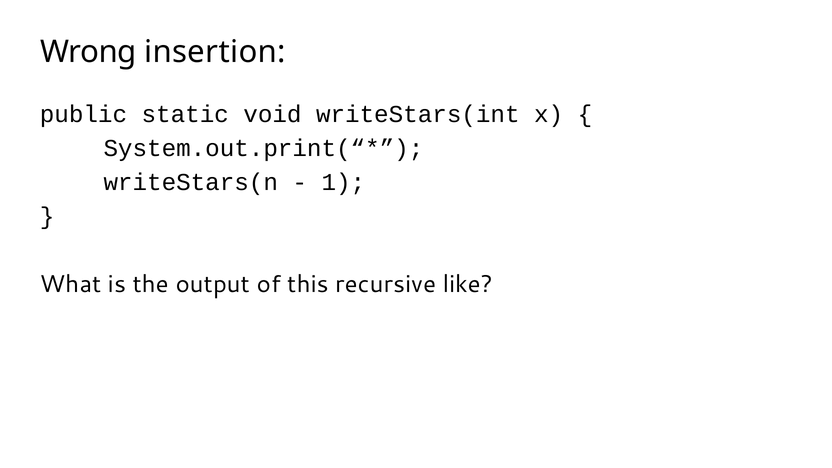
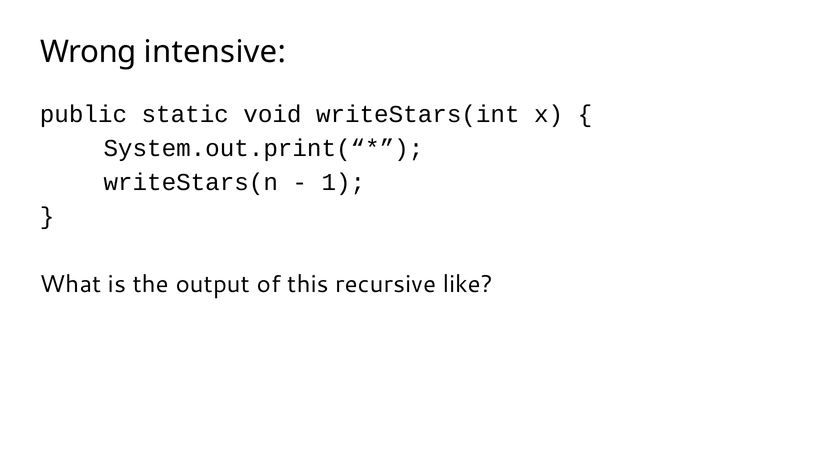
insertion: insertion -> intensive
